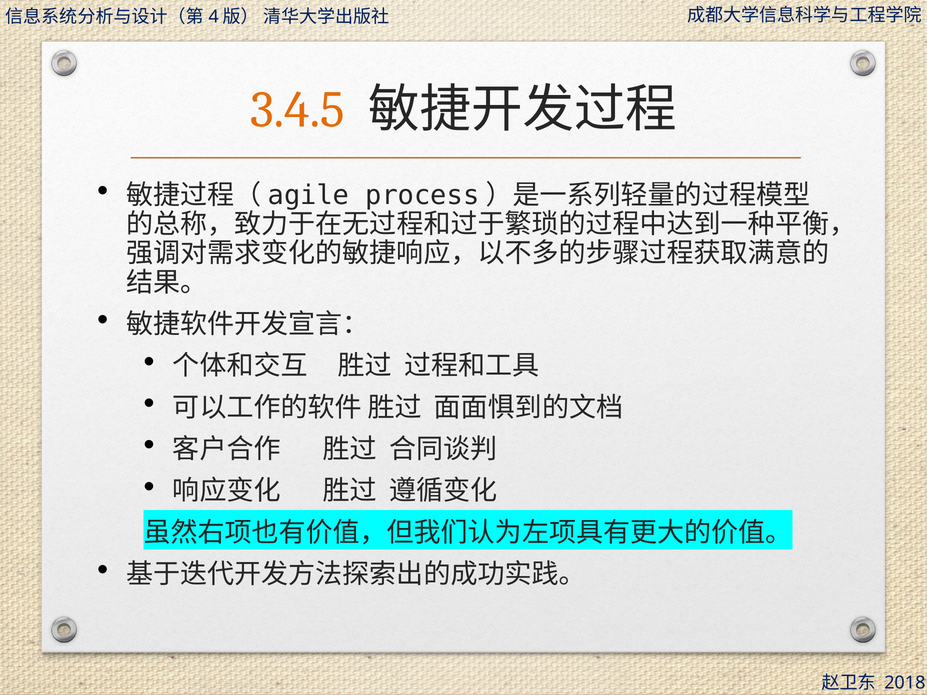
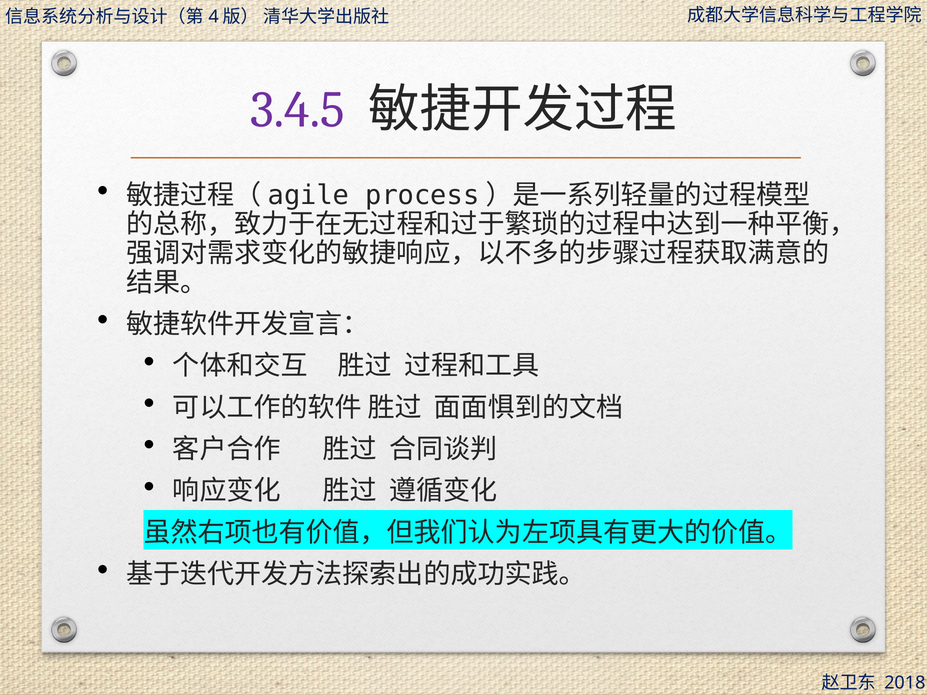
3.4.5 colour: orange -> purple
